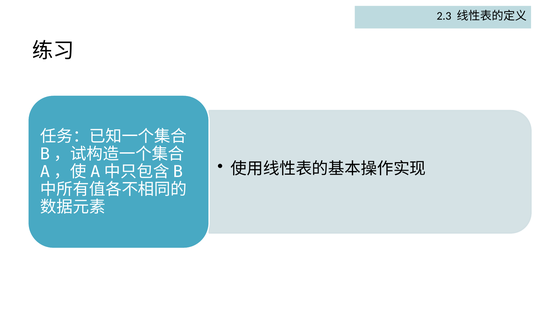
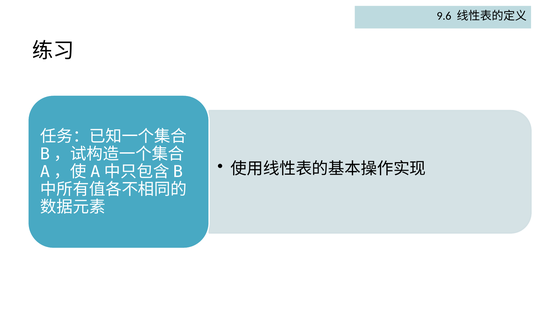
2.3: 2.3 -> 9.6
